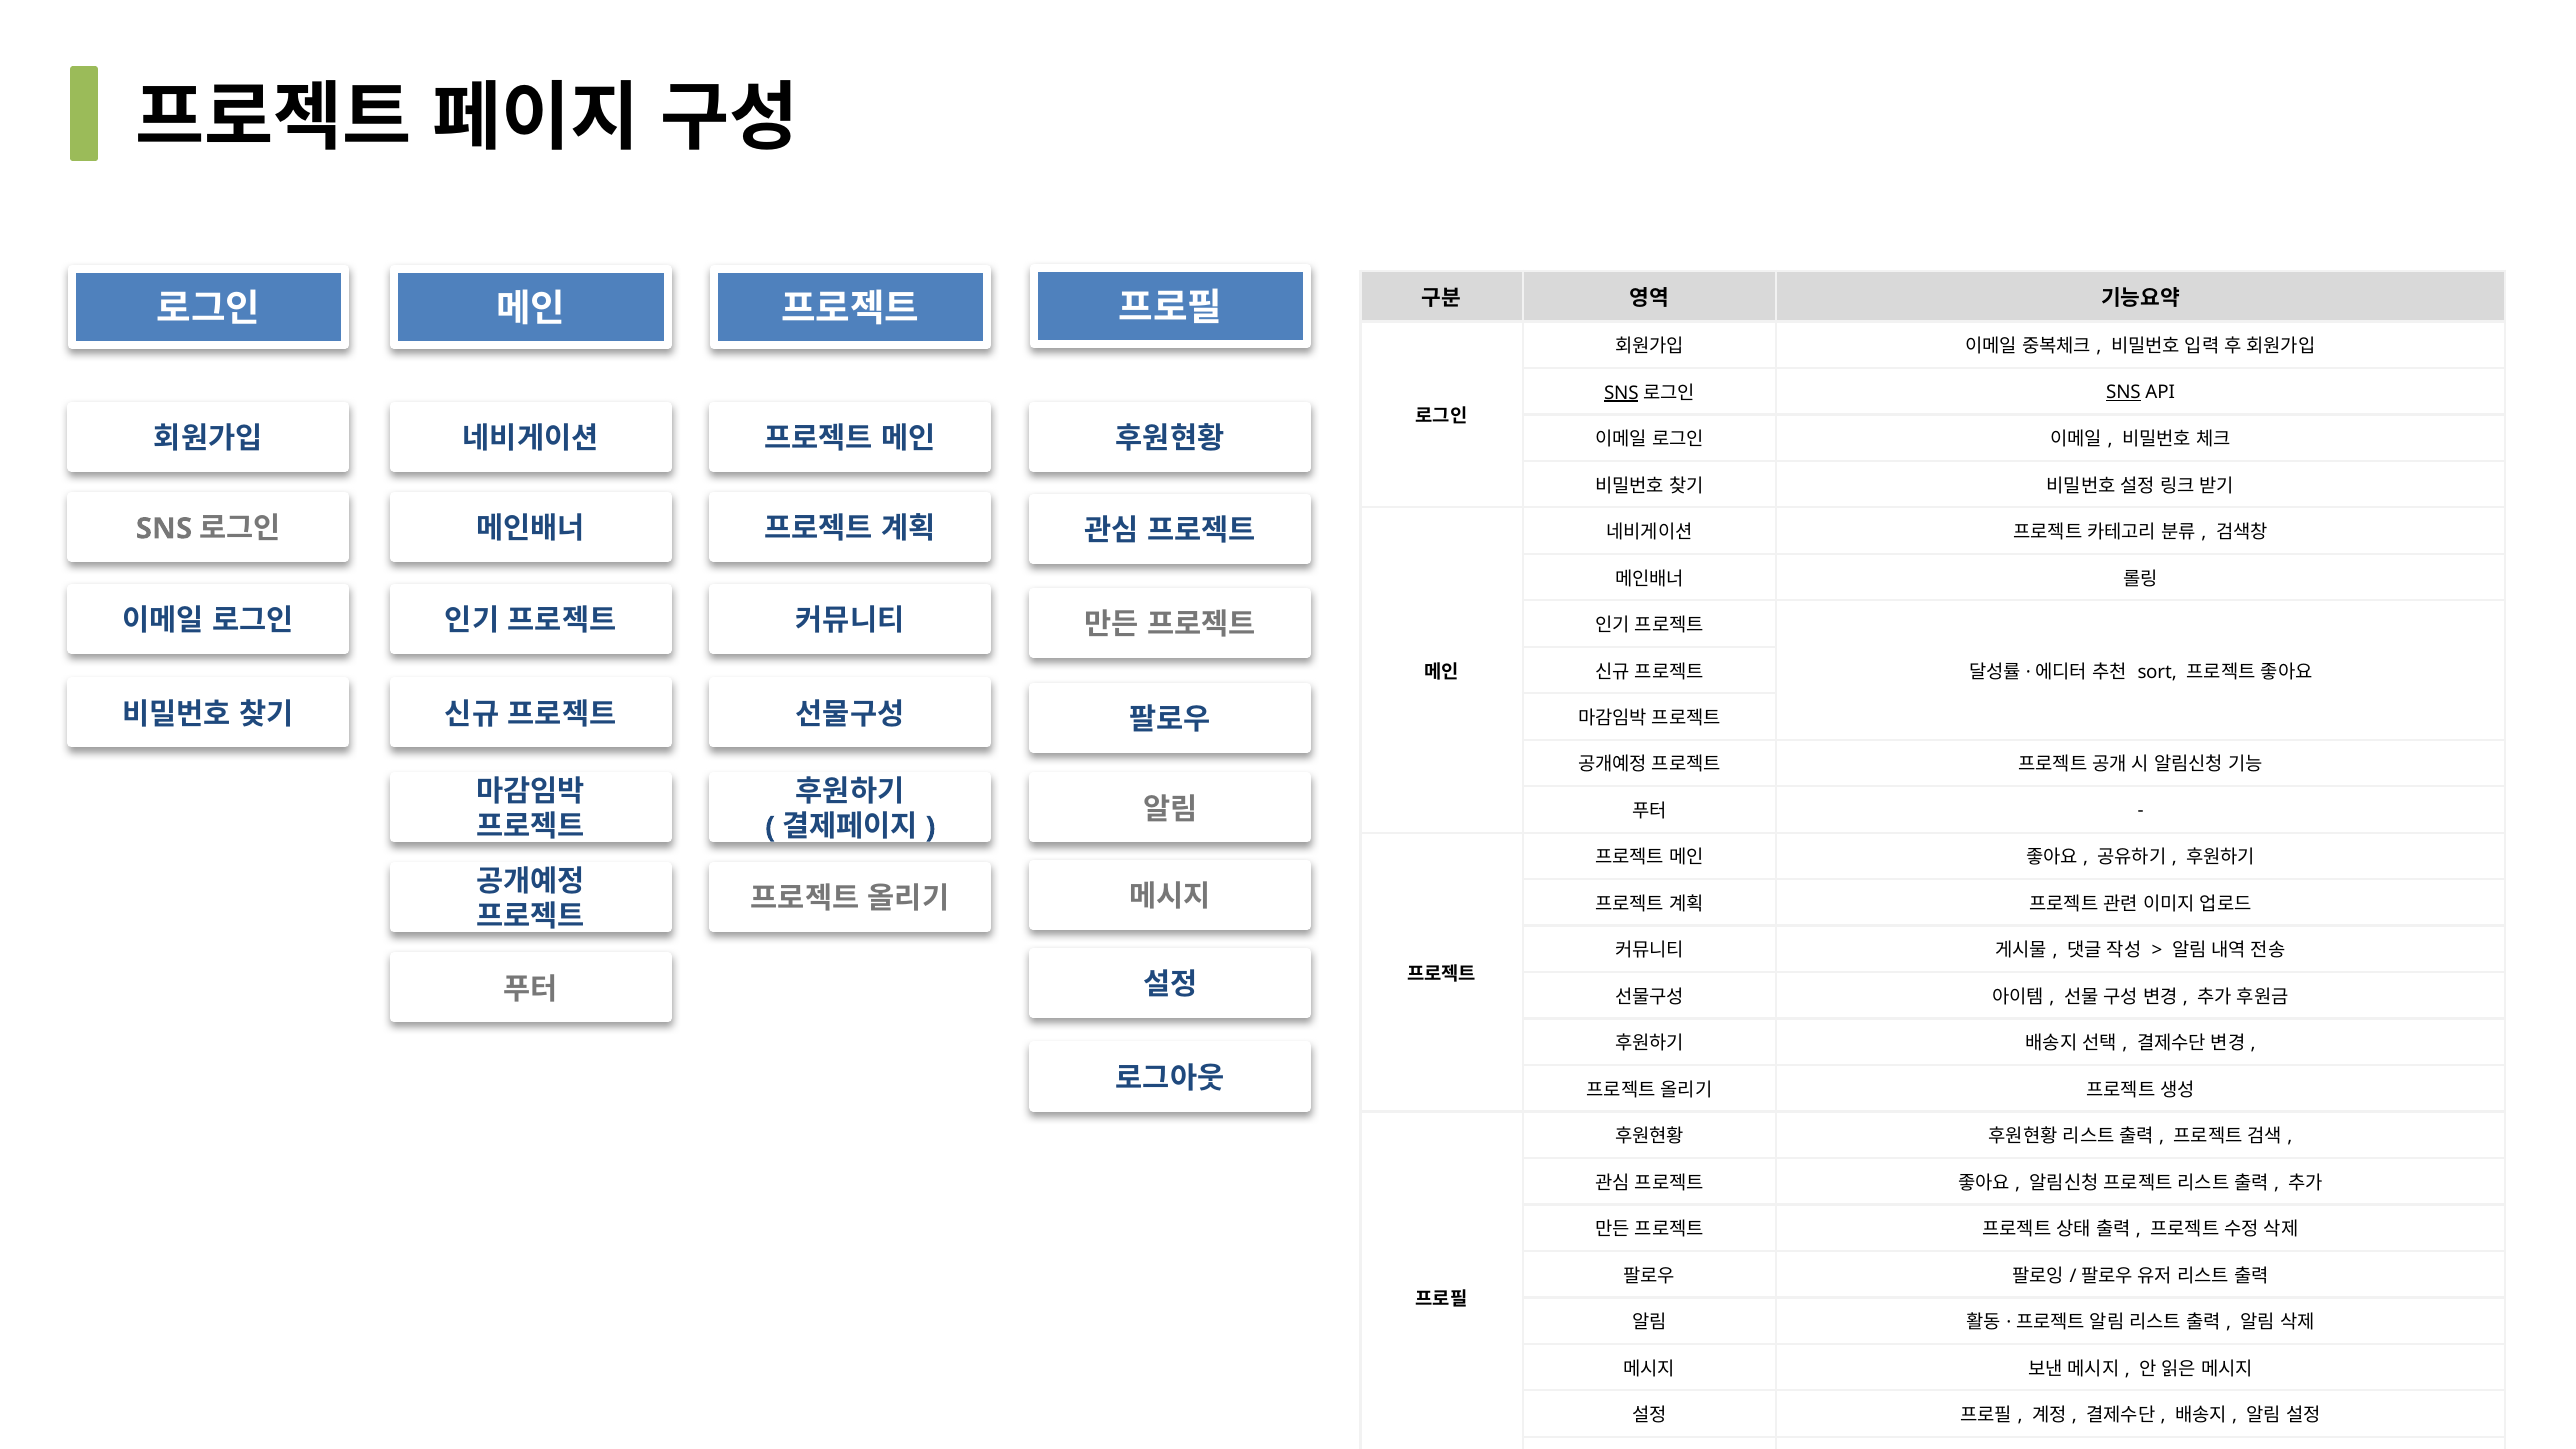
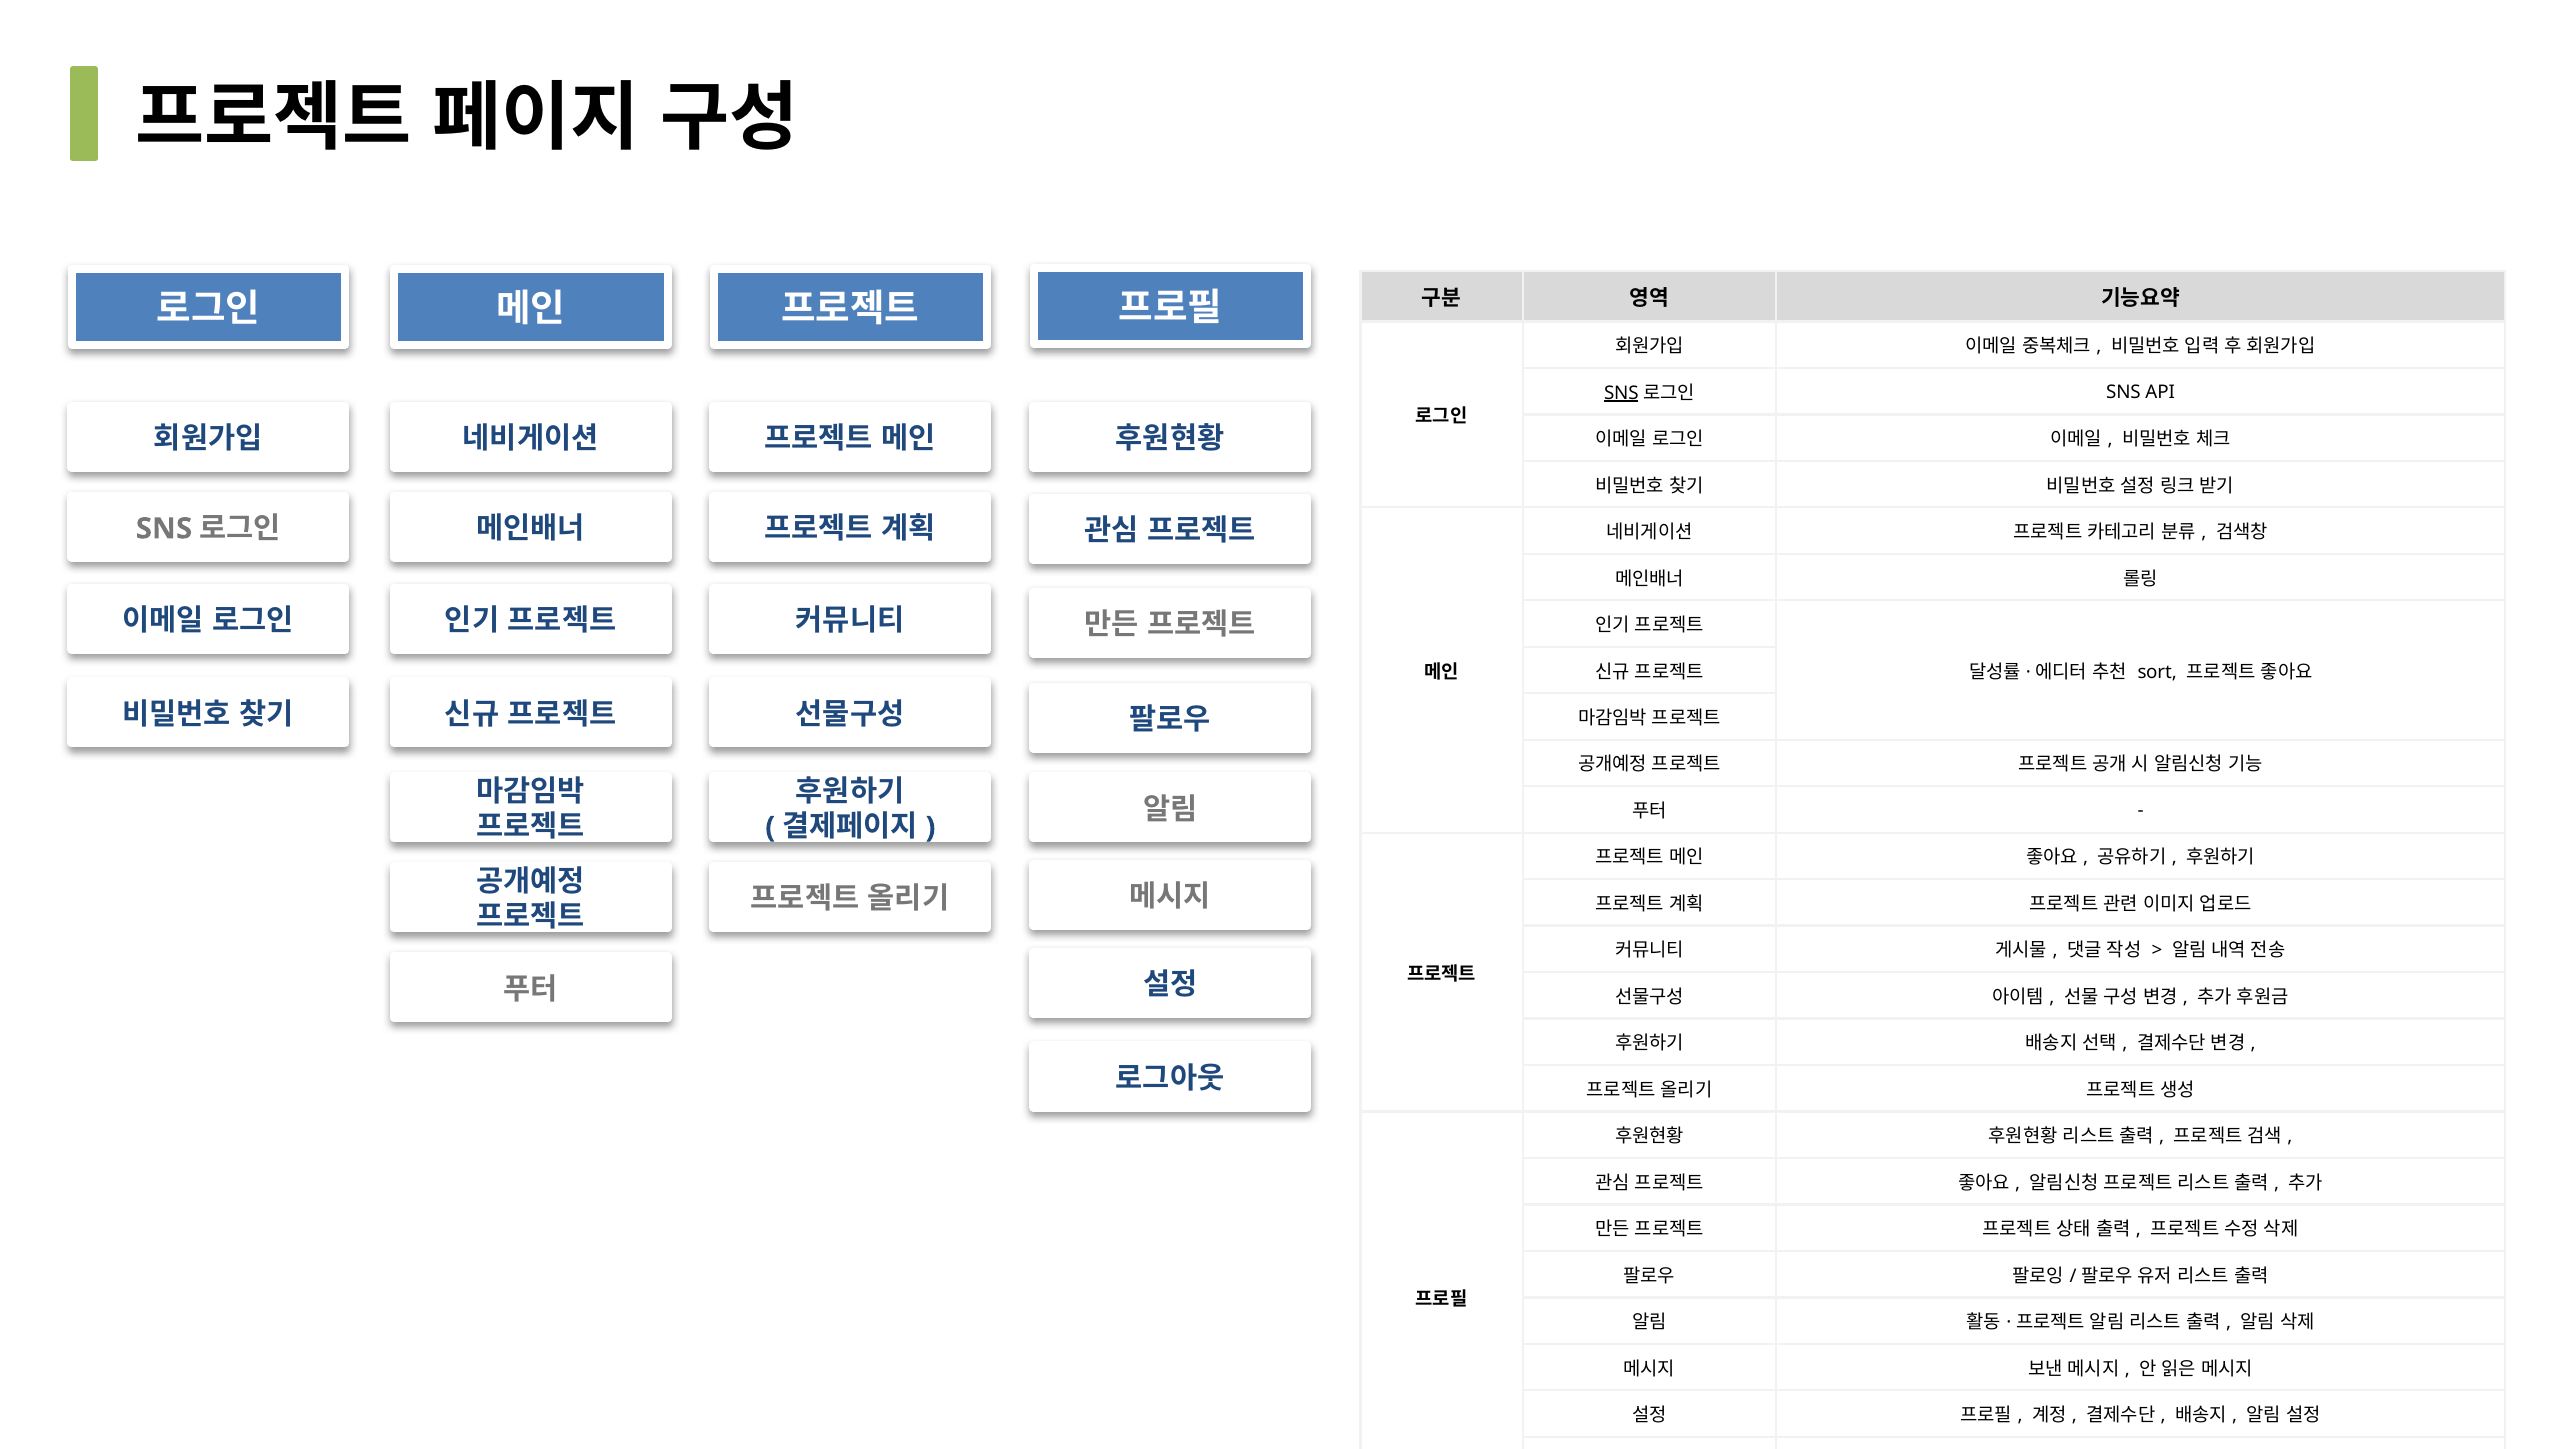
SNS at (2123, 392) underline: present -> none
